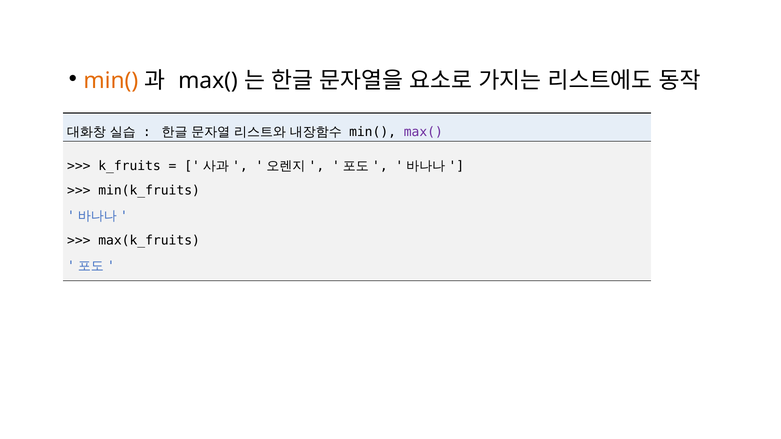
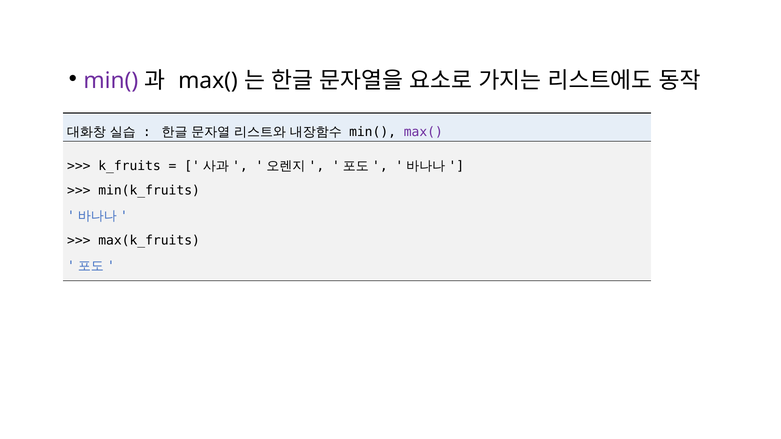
min( at (111, 81) colour: orange -> purple
